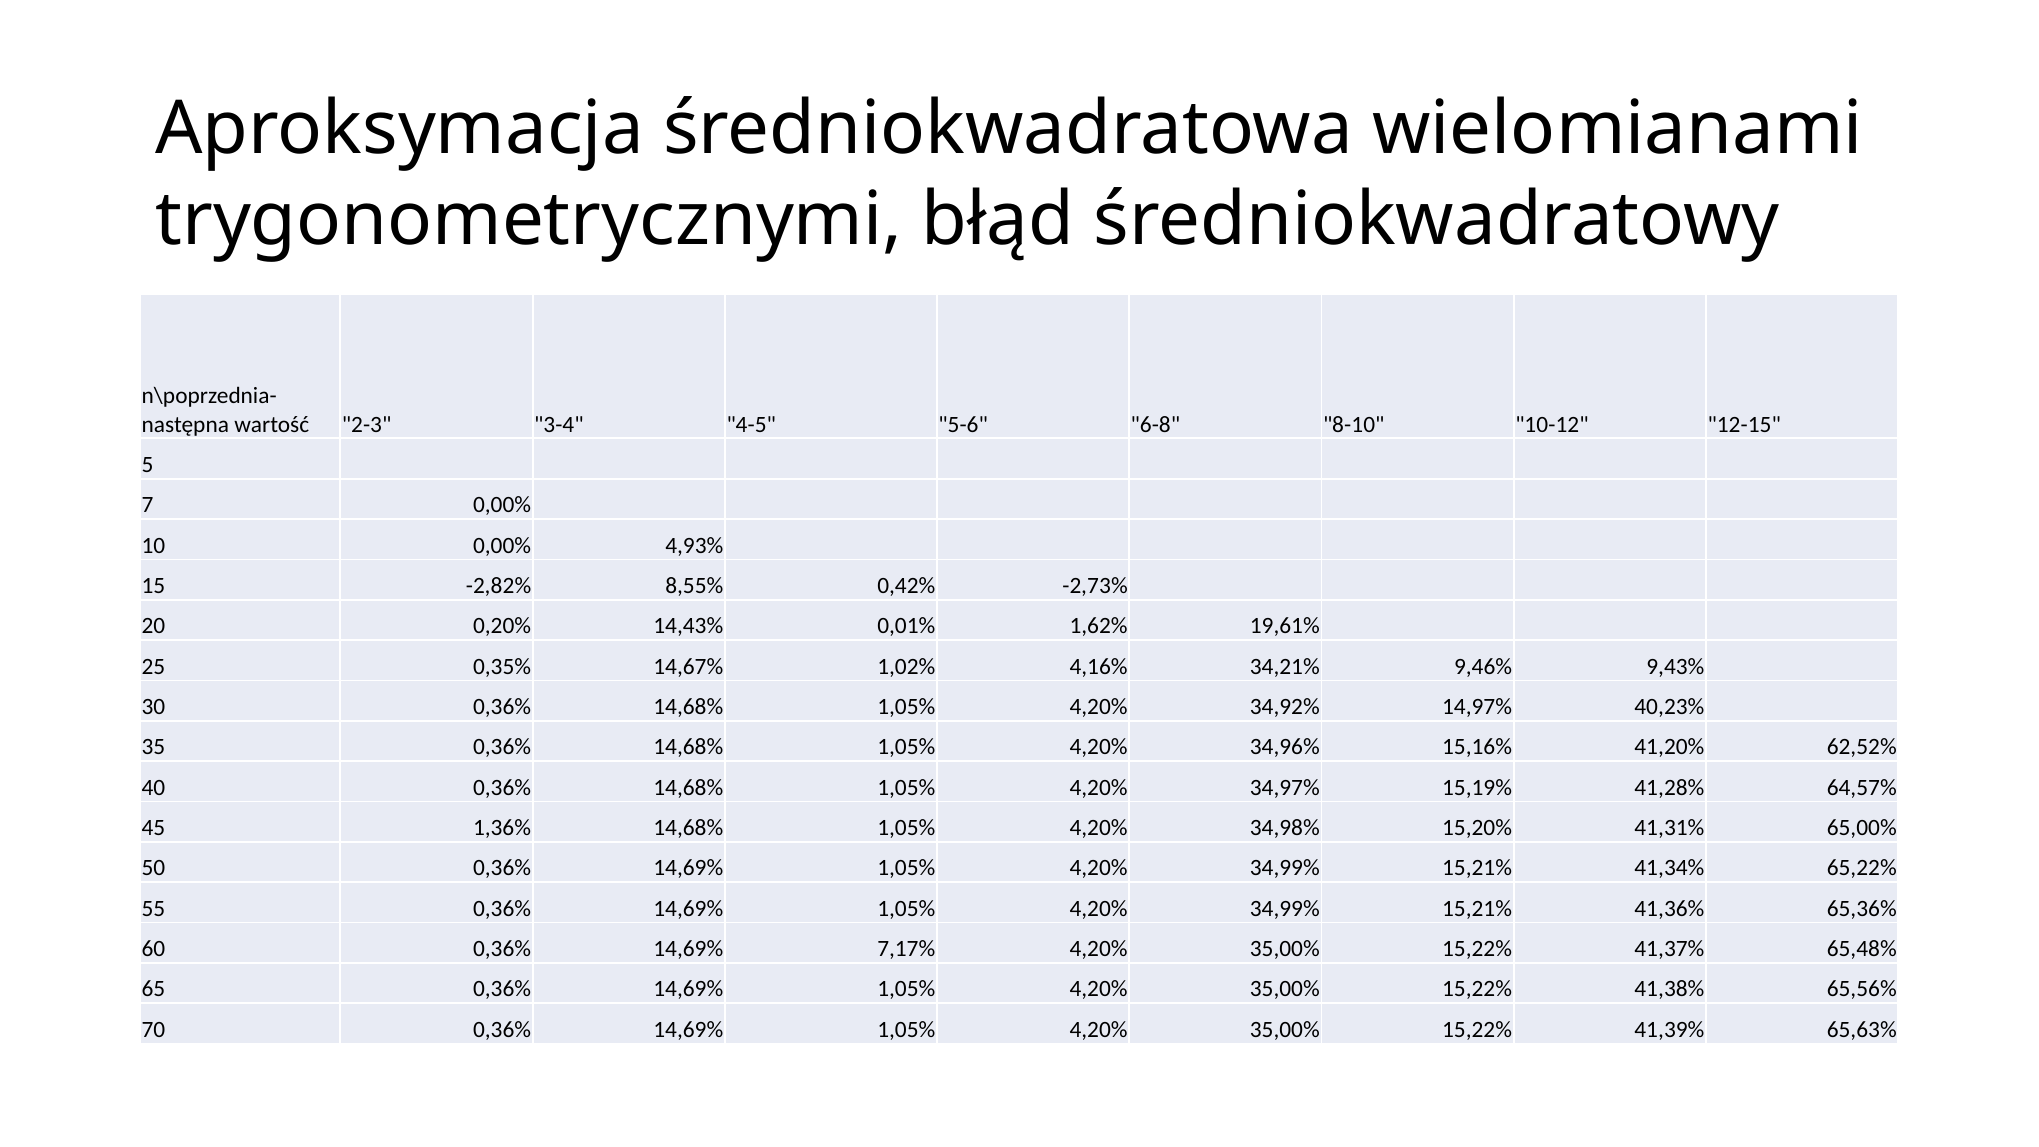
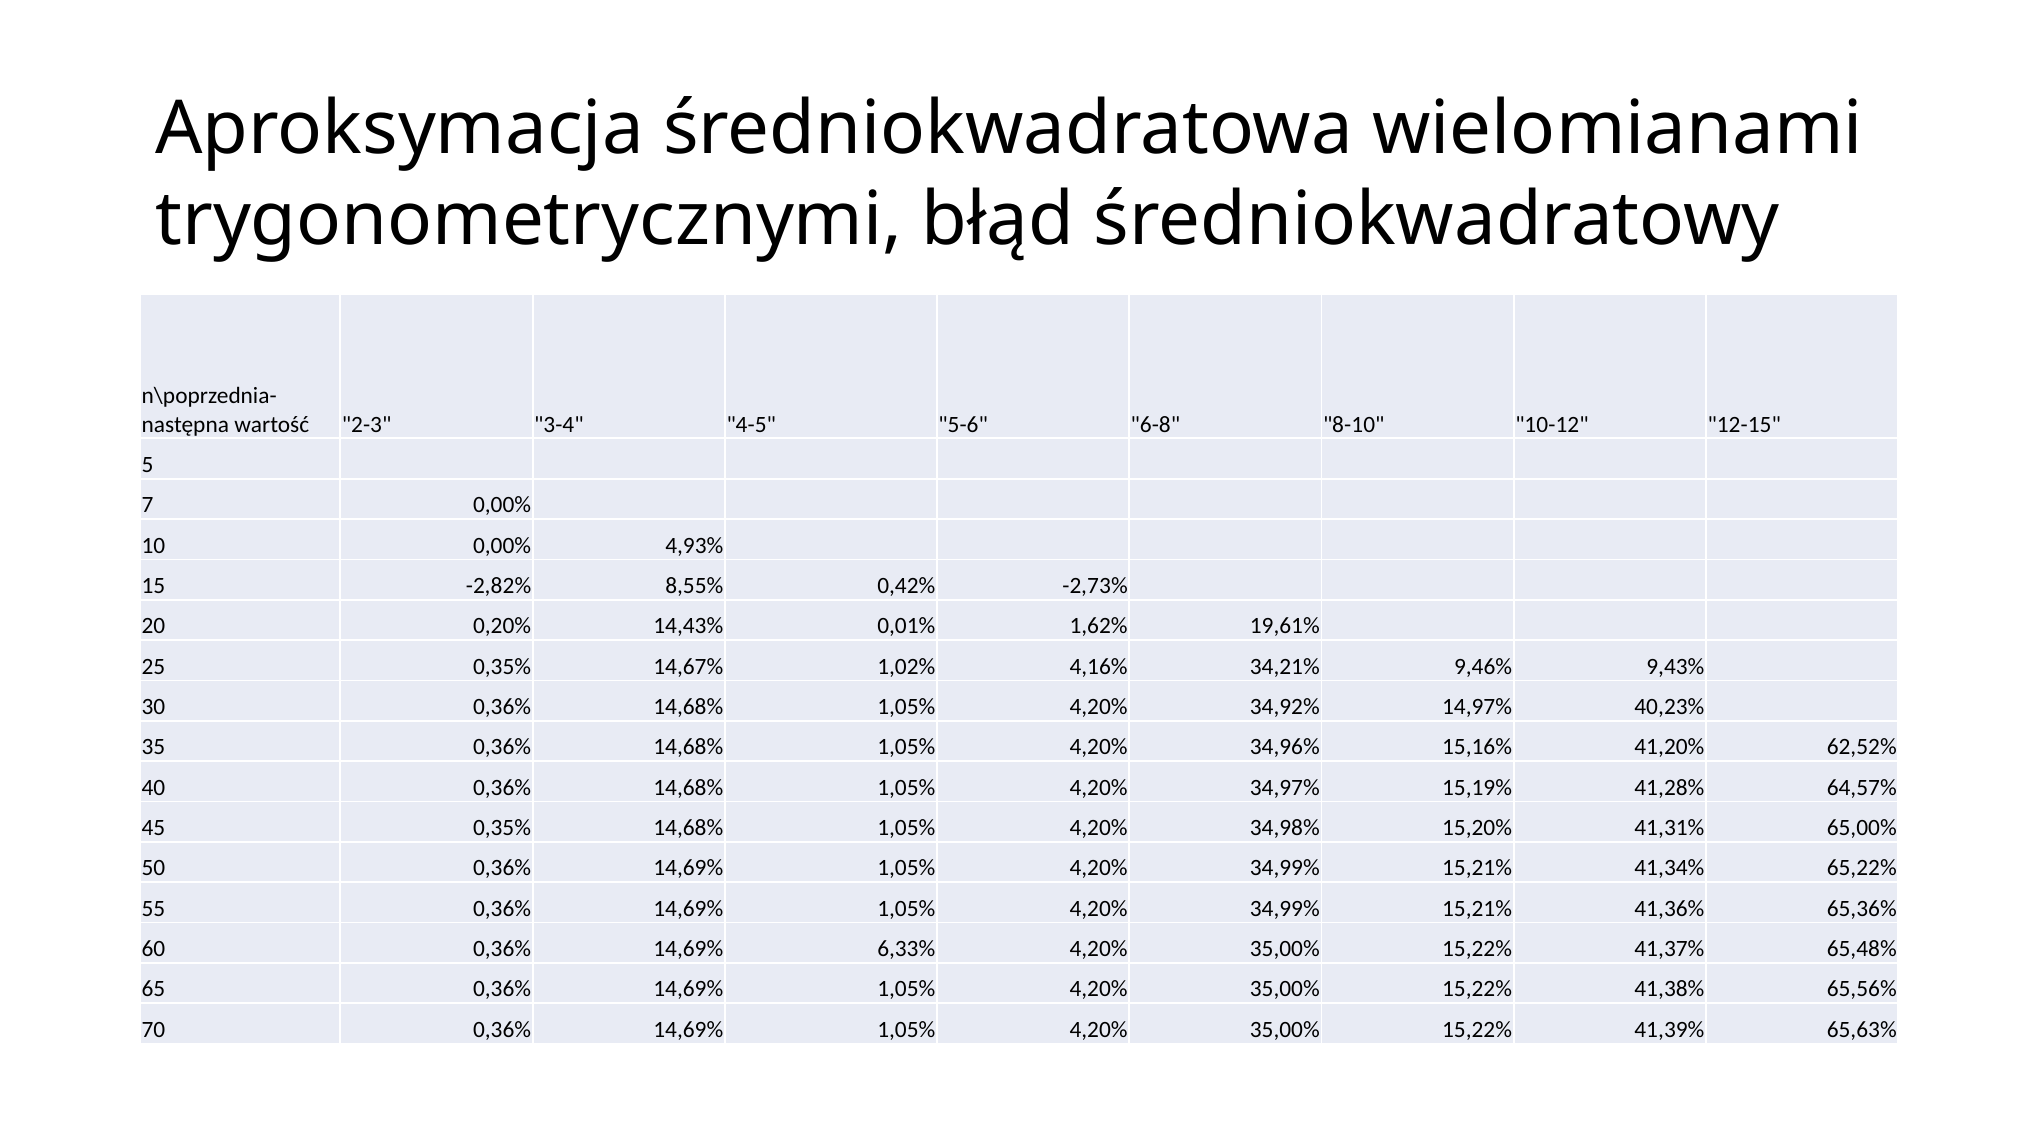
45 1,36%: 1,36% -> 0,35%
7,17%: 7,17% -> 6,33%
